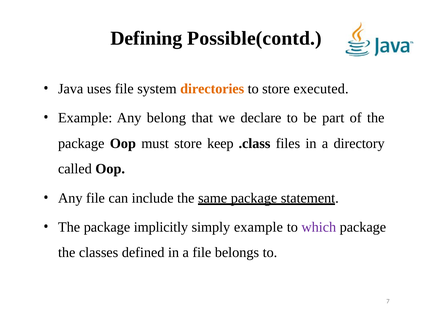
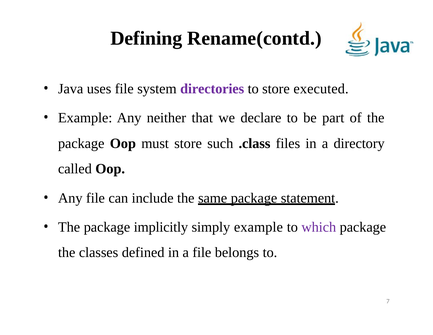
Possible(contd: Possible(contd -> Rename(contd
directories colour: orange -> purple
belong: belong -> neither
keep: keep -> such
